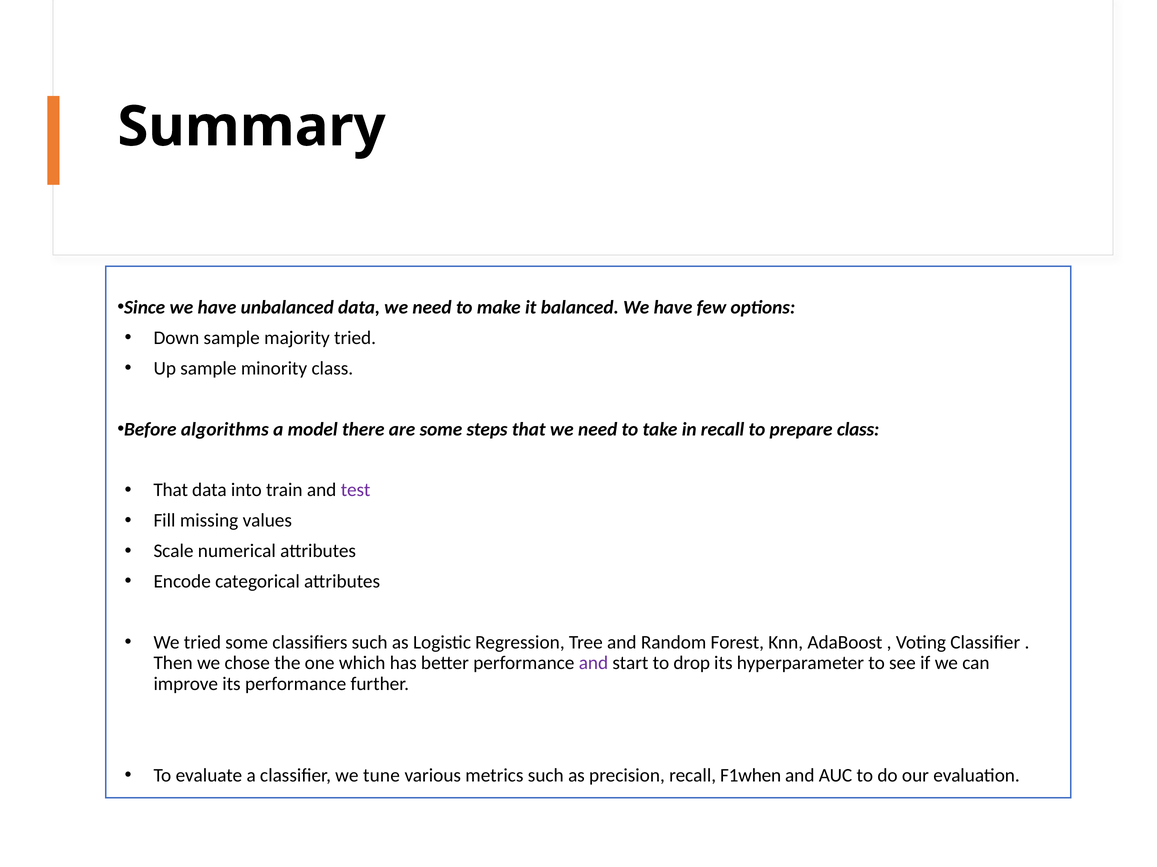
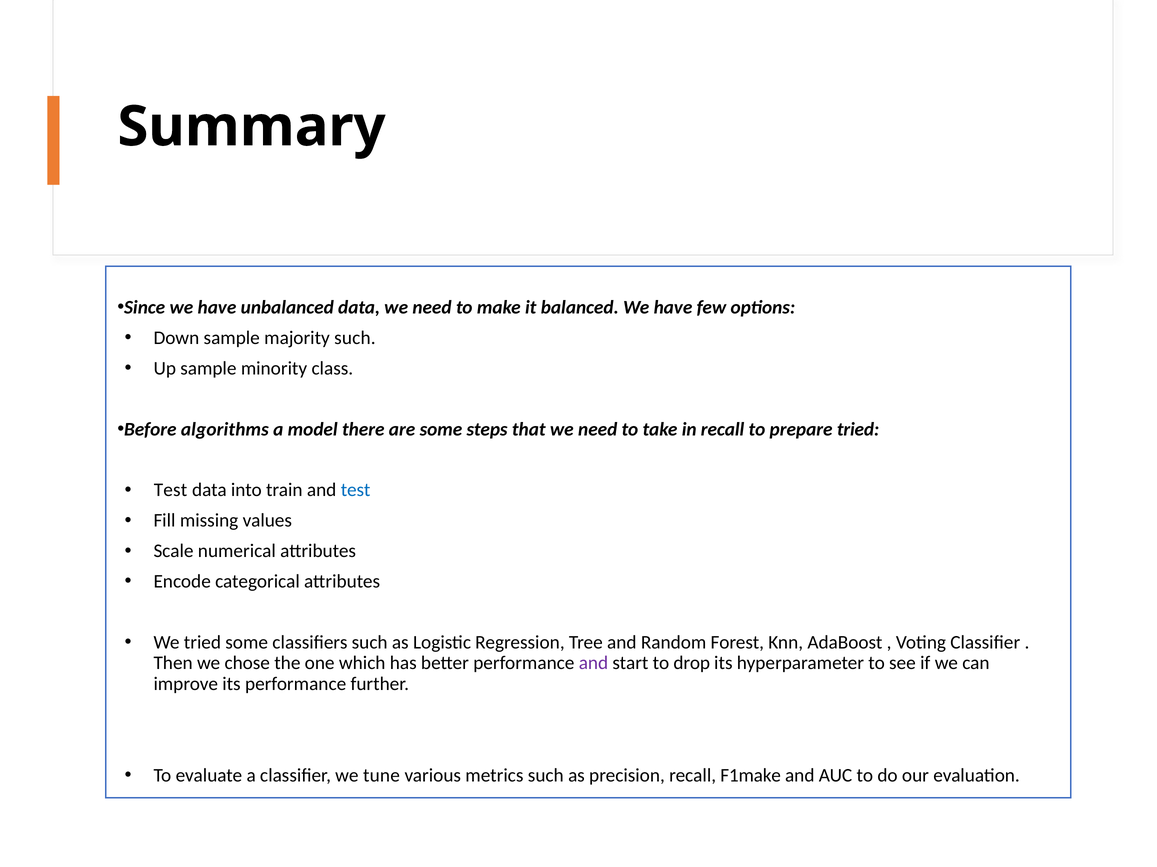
majority tried: tried -> such
prepare class: class -> tried
That at (171, 490): That -> Test
test at (356, 490) colour: purple -> blue
F1when: F1when -> F1make
